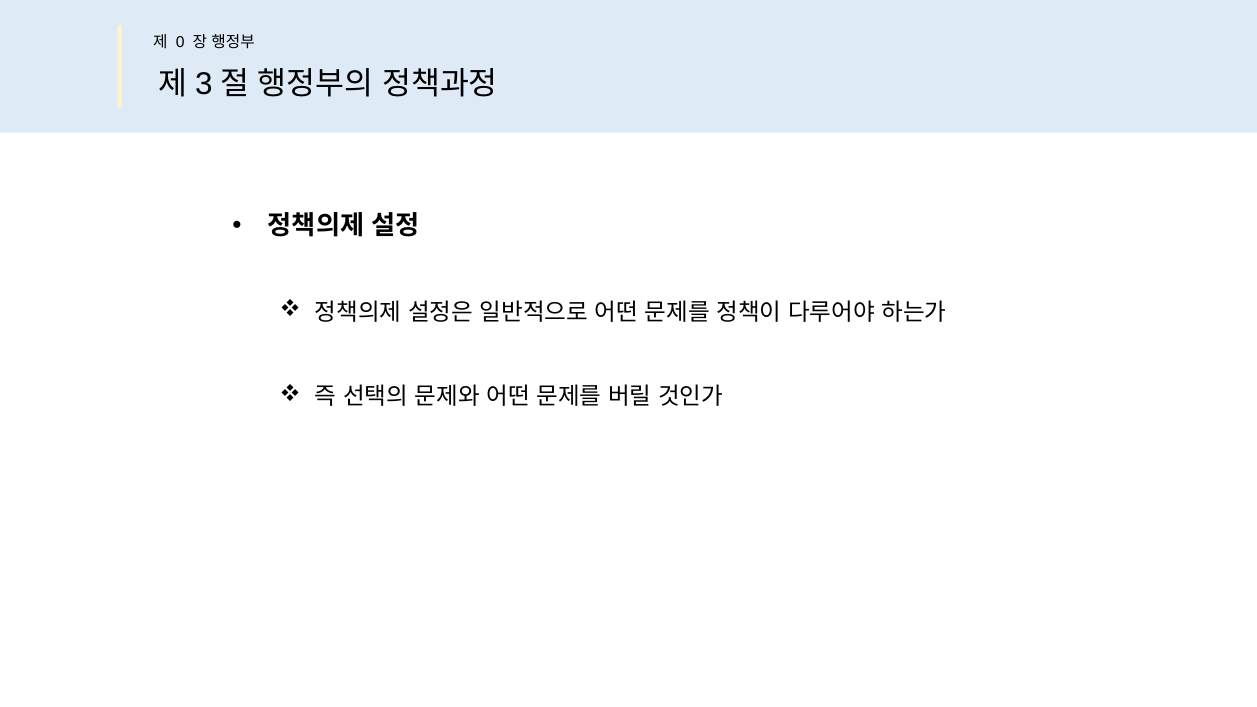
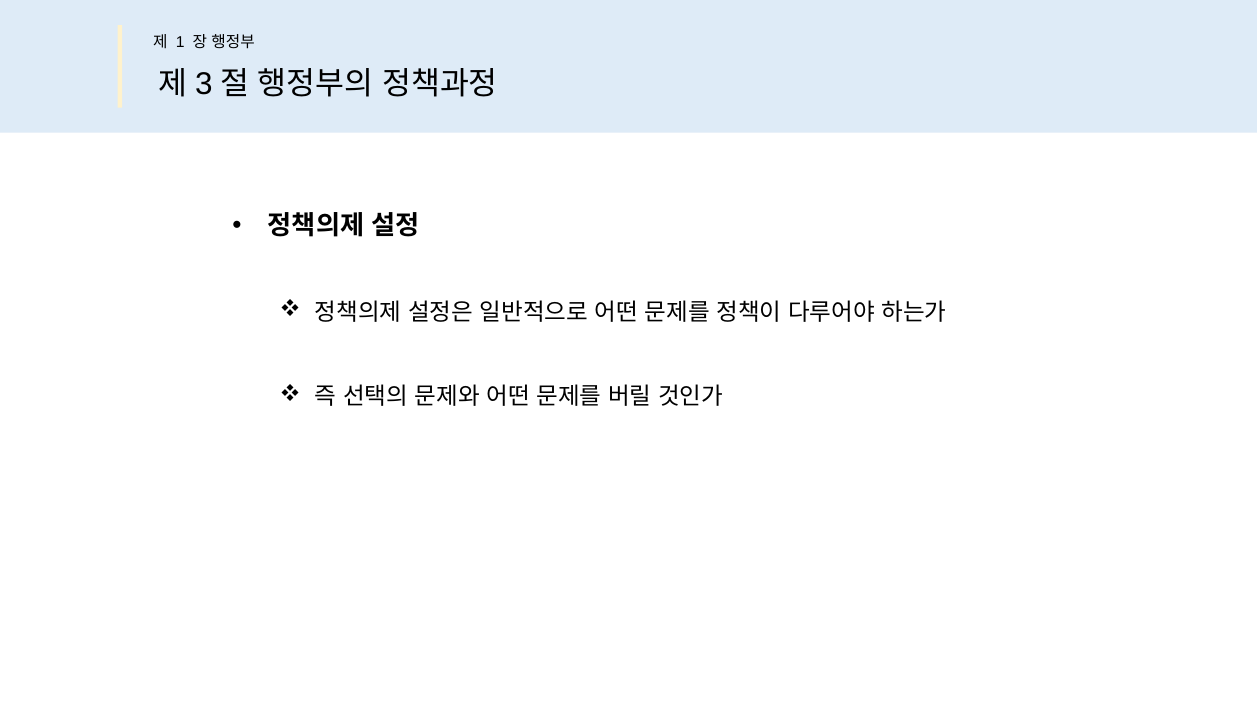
0: 0 -> 1
